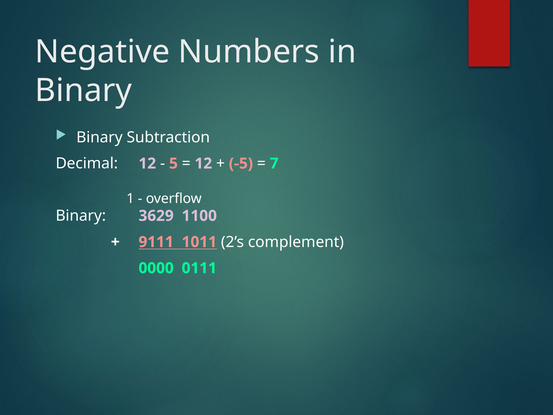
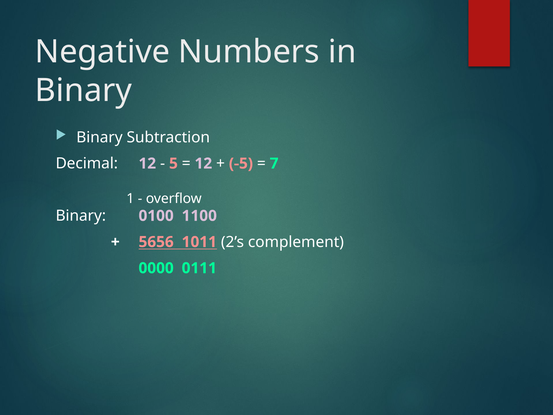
3629: 3629 -> 0100
9111: 9111 -> 5656
